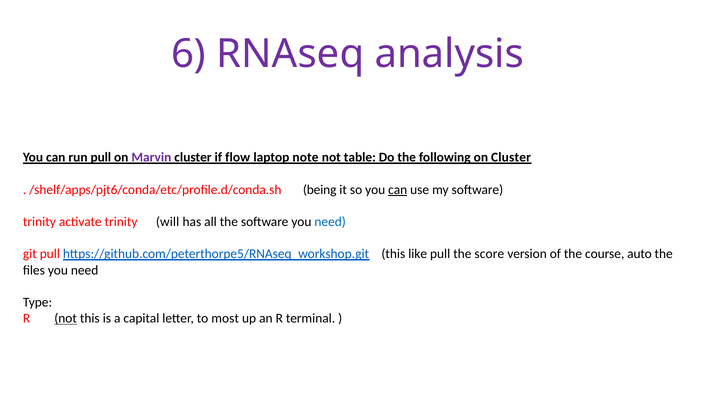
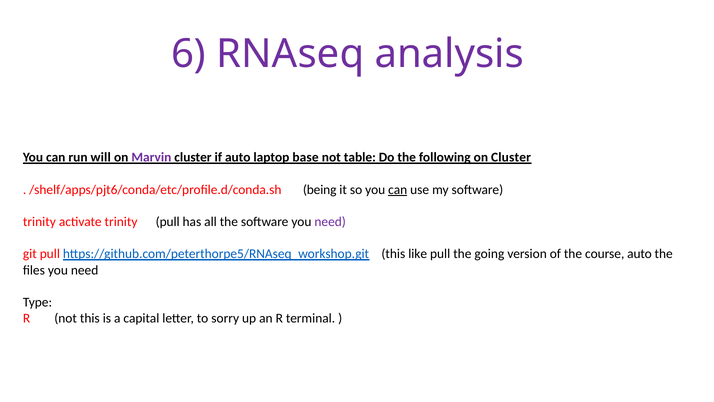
run pull: pull -> will
if flow: flow -> auto
note: note -> base
trinity will: will -> pull
need at (330, 222) colour: blue -> purple
score: score -> going
not at (66, 318) underline: present -> none
most: most -> sorry
